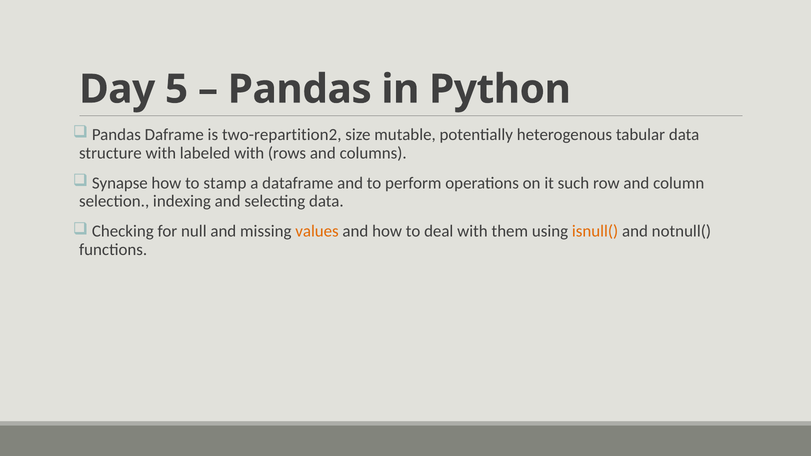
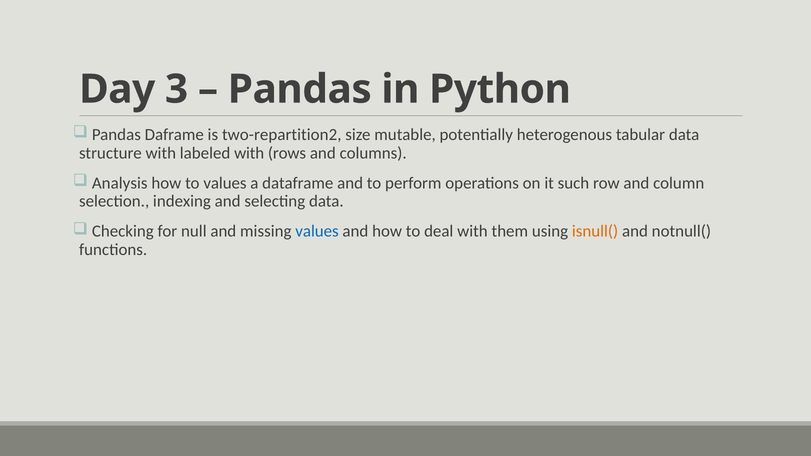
5: 5 -> 3
Synapse: Synapse -> Analysis
to stamp: stamp -> values
values at (317, 231) colour: orange -> blue
